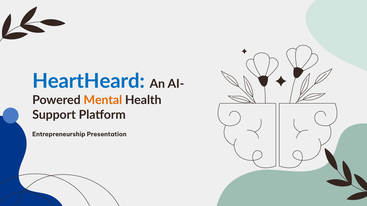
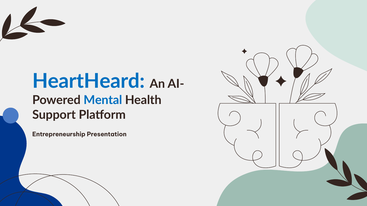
Mental colour: orange -> blue
